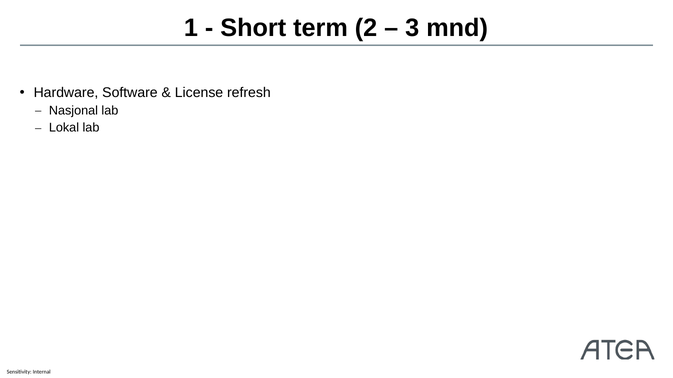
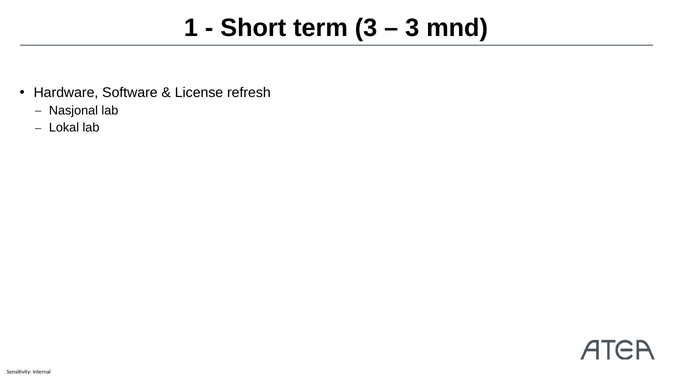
term 2: 2 -> 3
